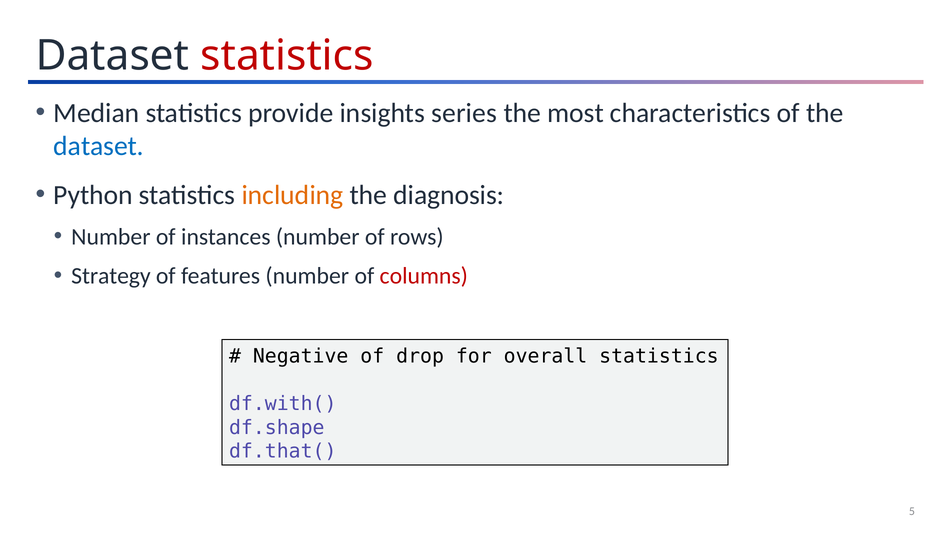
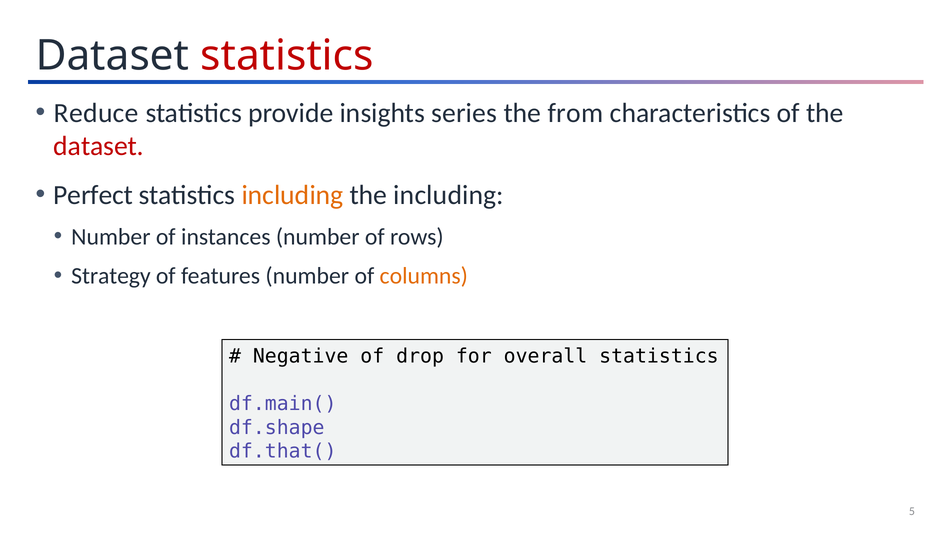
Median: Median -> Reduce
most: most -> from
dataset at (99, 146) colour: blue -> red
Python: Python -> Perfect
the diagnosis: diagnosis -> including
columns colour: red -> orange
df.with(: df.with( -> df.main(
